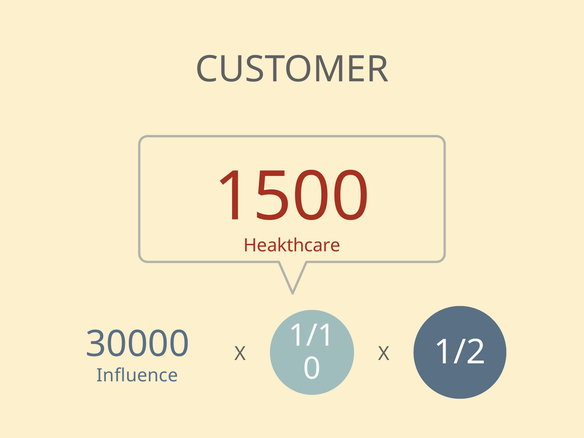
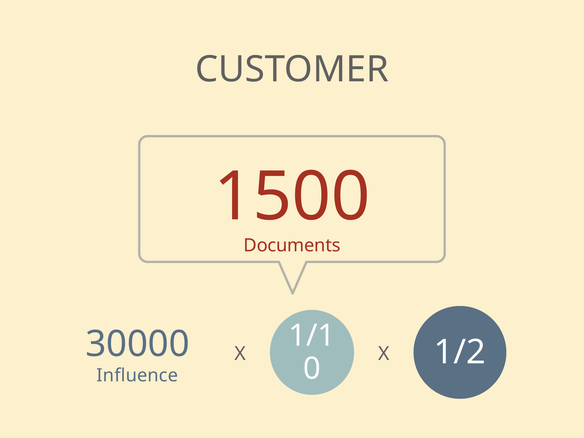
Heakthcare: Heakthcare -> Documents
